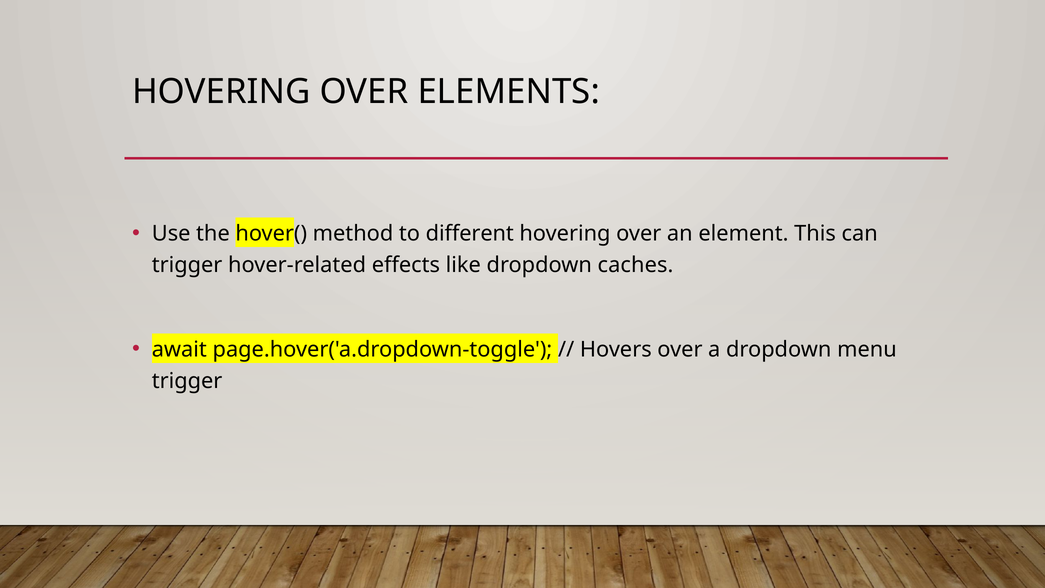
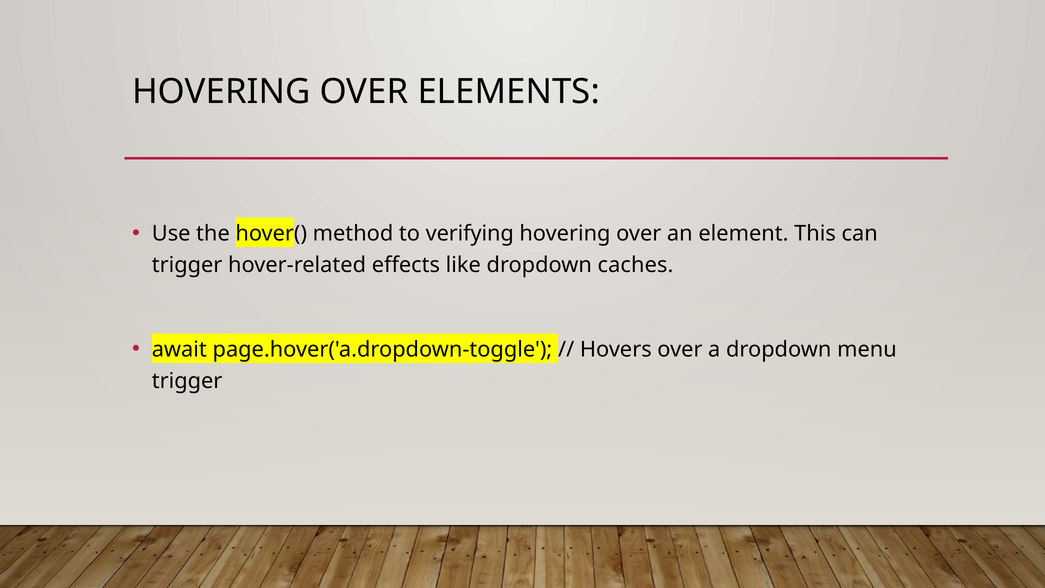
different: different -> verifying
